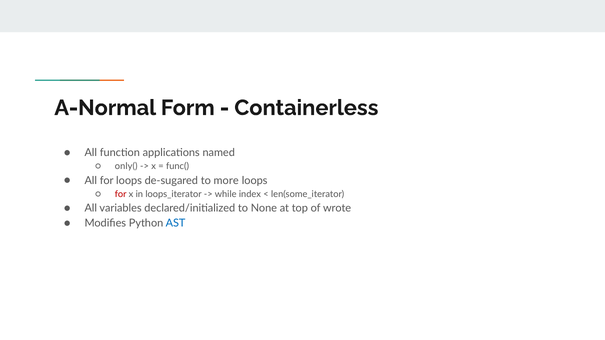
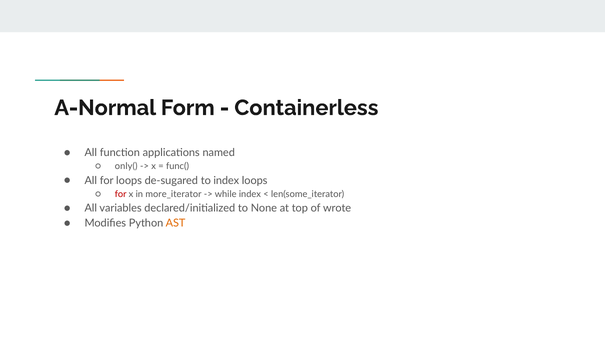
to more: more -> index
loops_iterator: loops_iterator -> more_iterator
AST colour: blue -> orange
